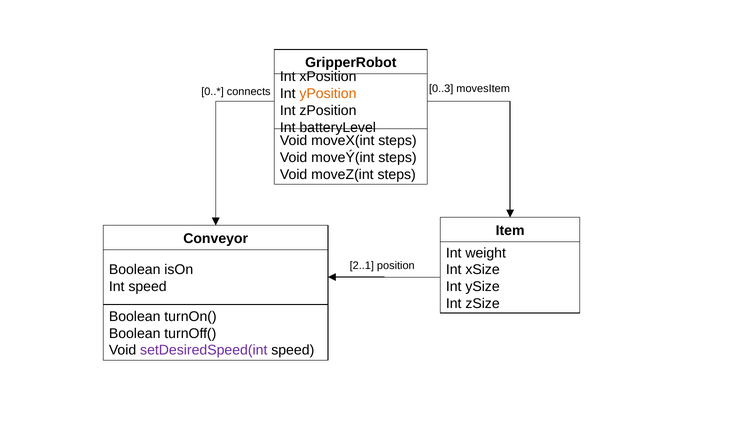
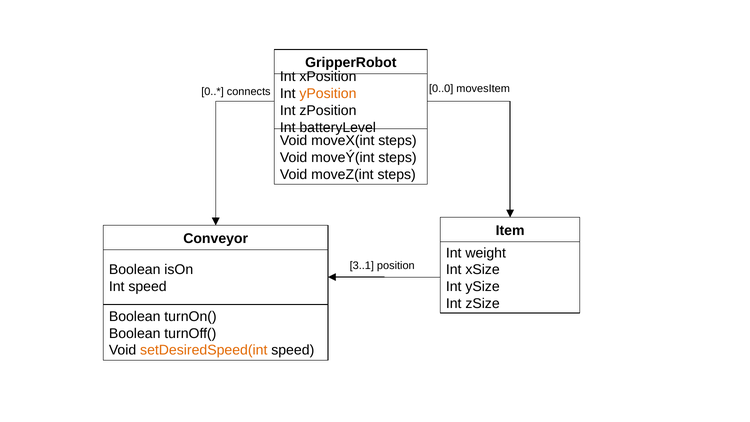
0..3: 0..3 -> 0..0
2..1: 2..1 -> 3..1
setDesiredSpeed(int colour: purple -> orange
